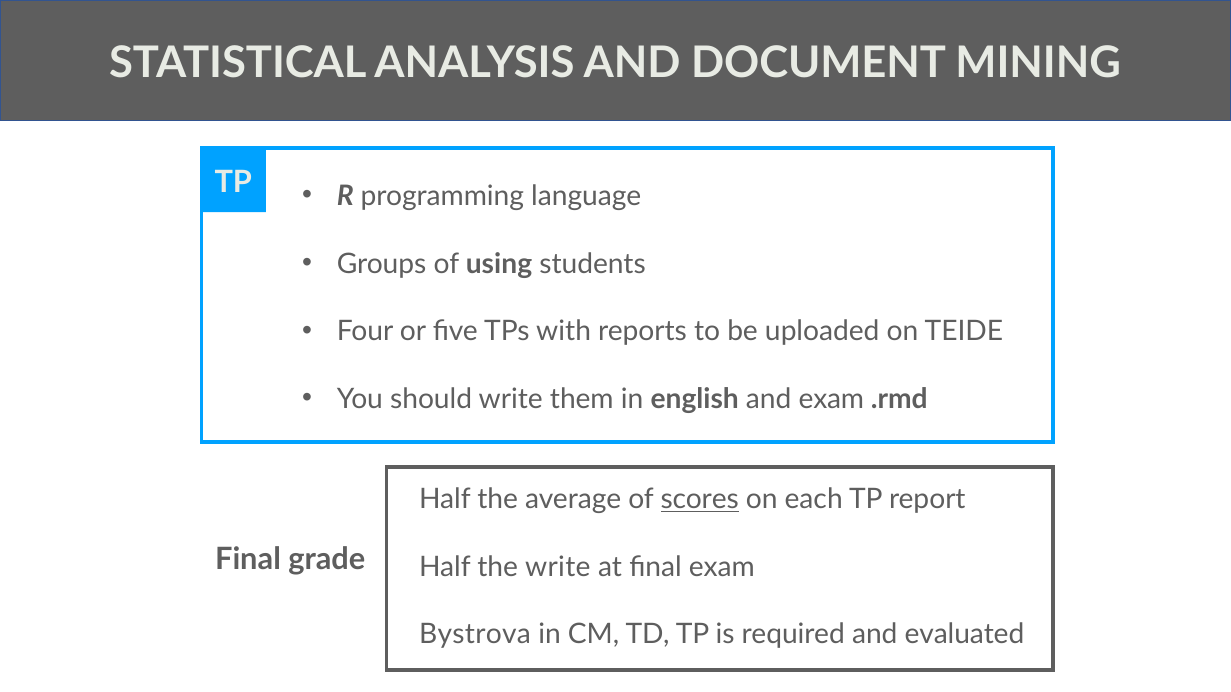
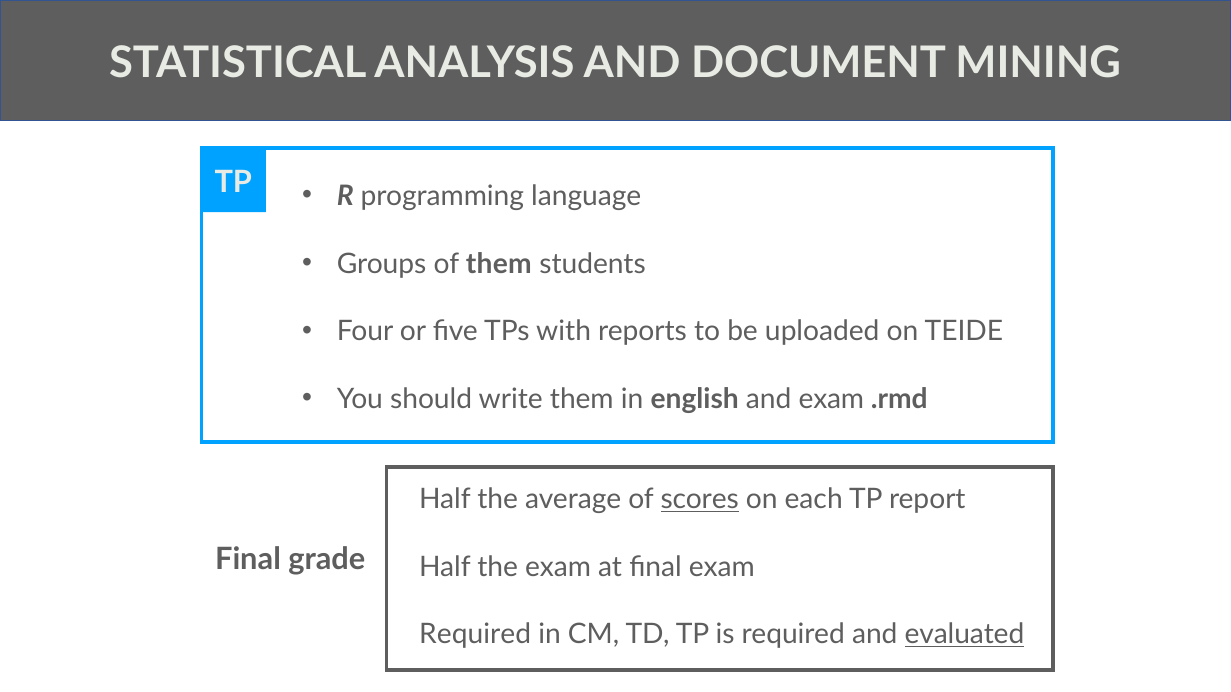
of using: using -> them
the write: write -> exam
Bystrova at (475, 635): Bystrova -> Required
evaluated underline: none -> present
